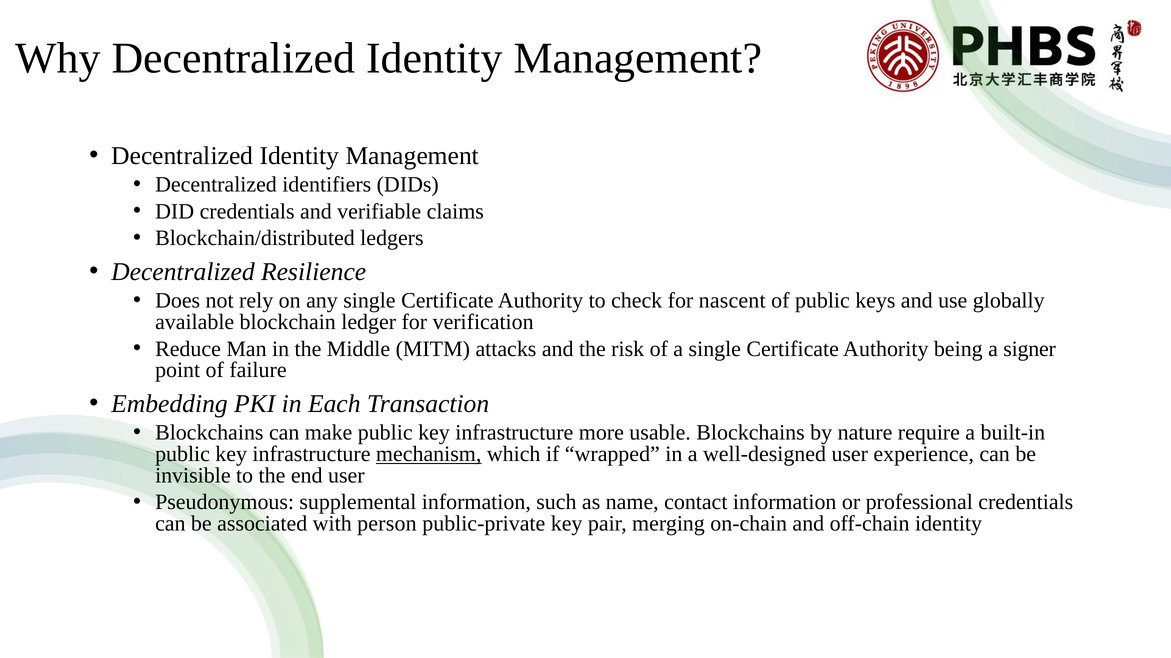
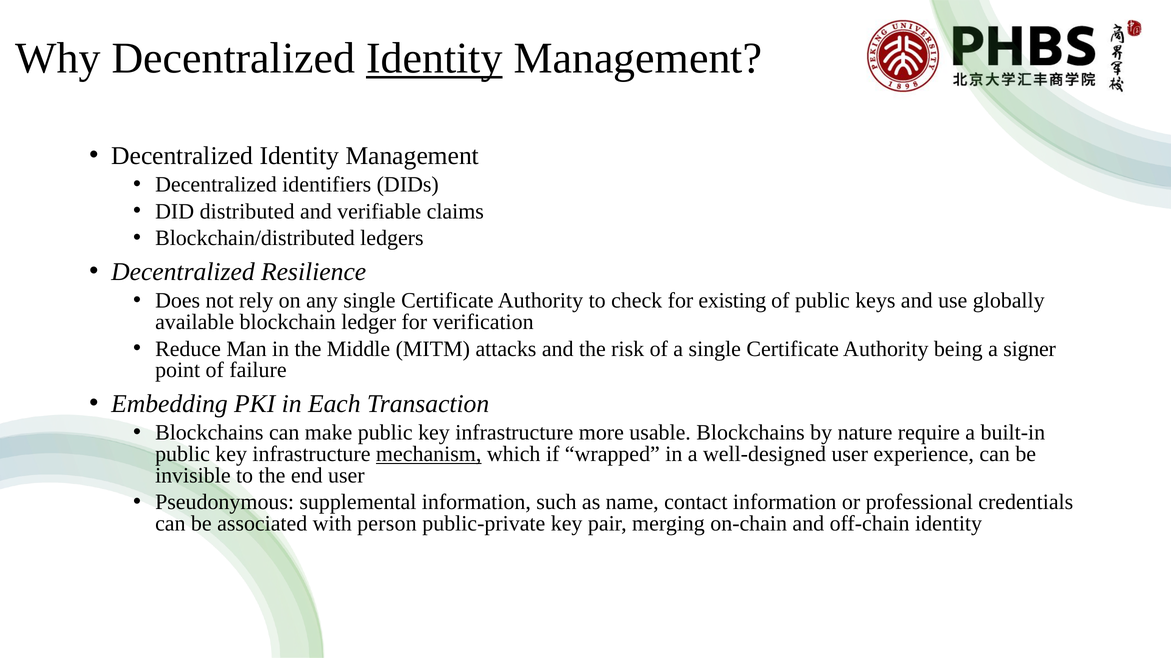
Identity at (434, 59) underline: none -> present
DID credentials: credentials -> distributed
nascent: nascent -> existing
